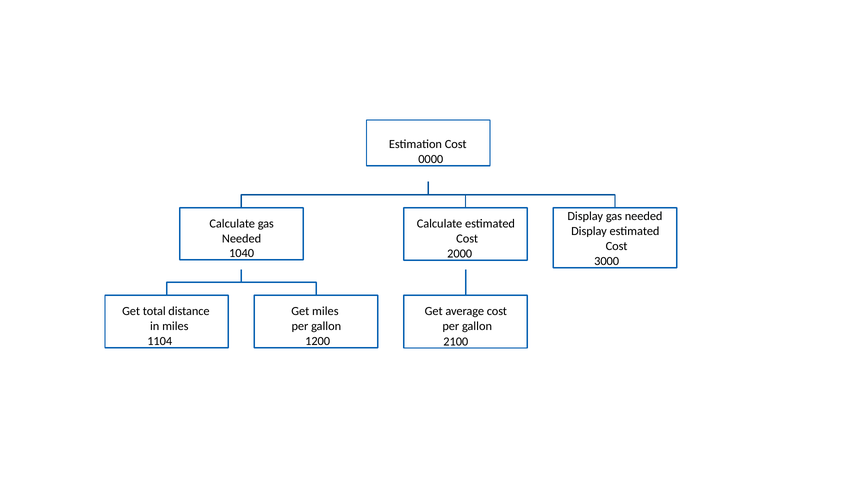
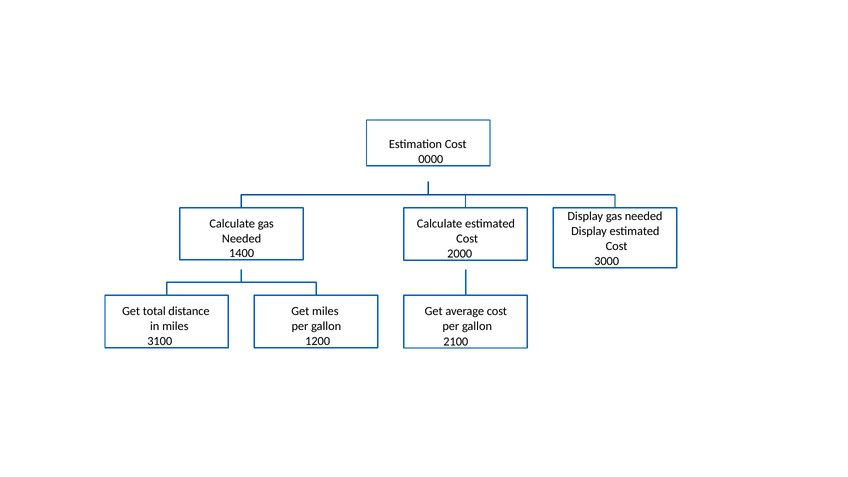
1040: 1040 -> 1400
1104: 1104 -> 3100
